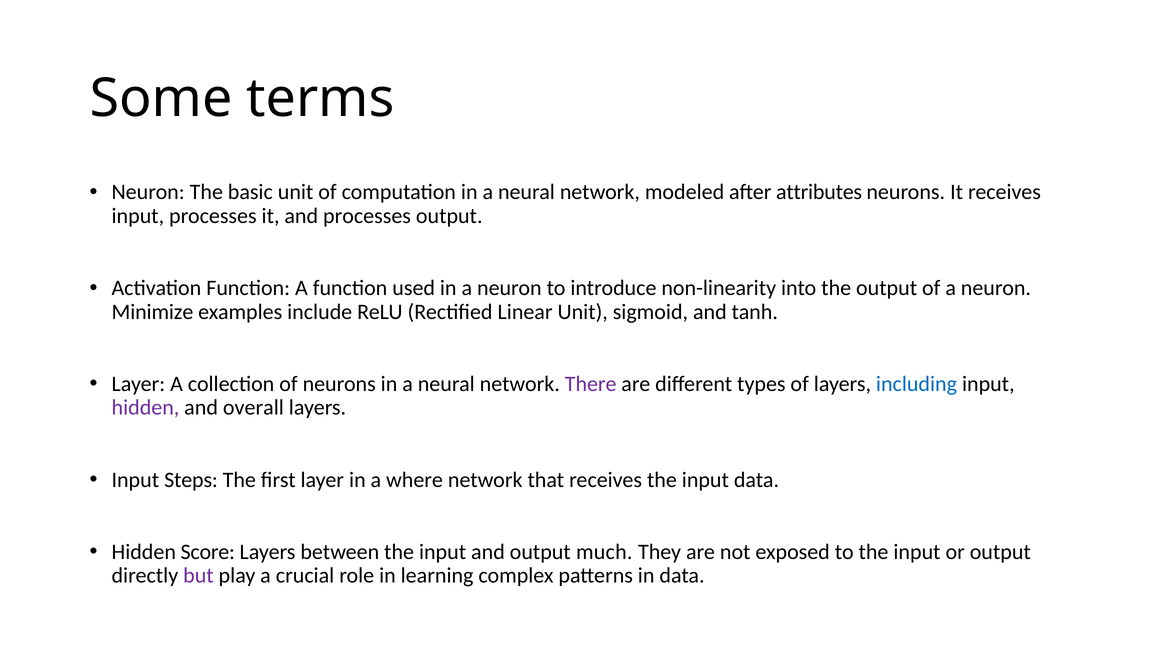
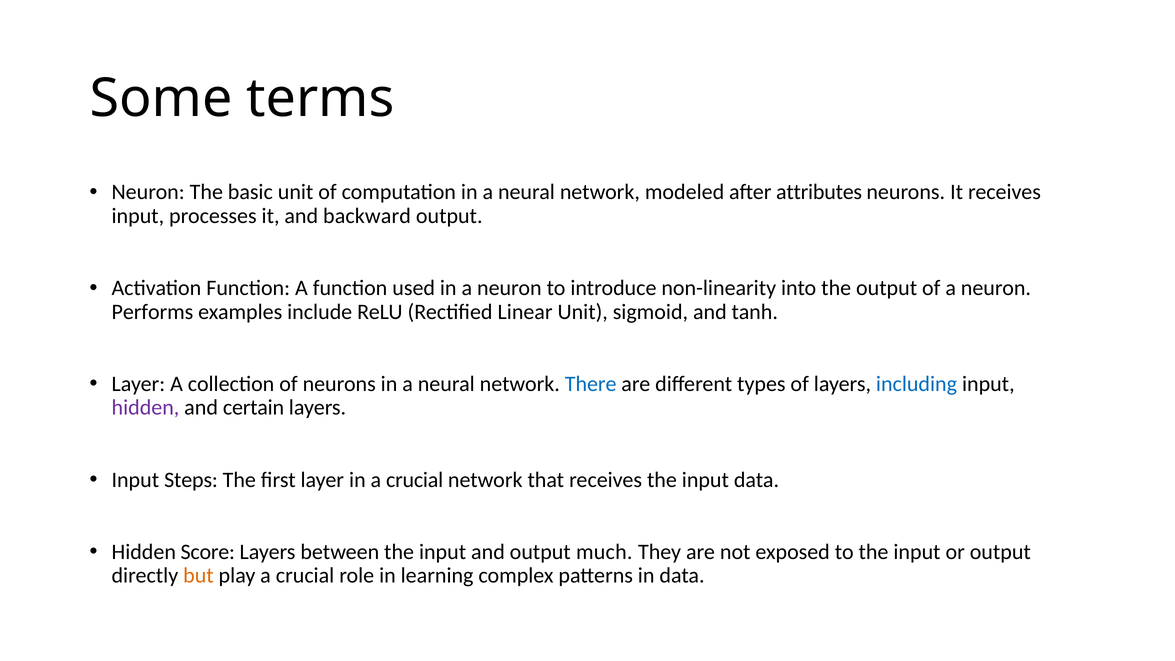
and processes: processes -> backward
Minimize: Minimize -> Performs
There colour: purple -> blue
overall: overall -> certain
in a where: where -> crucial
but colour: purple -> orange
